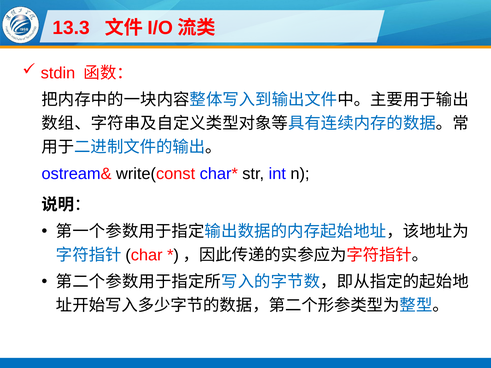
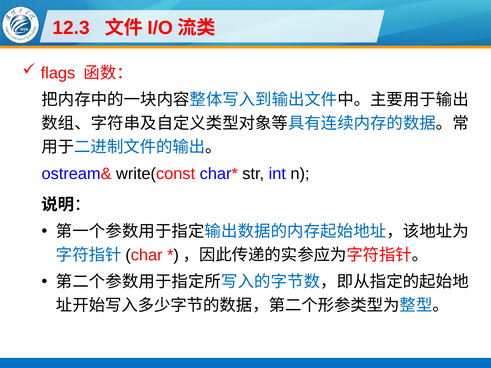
13.3: 13.3 -> 12.3
stdin: stdin -> flags
